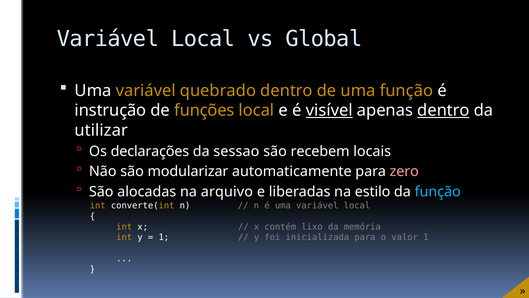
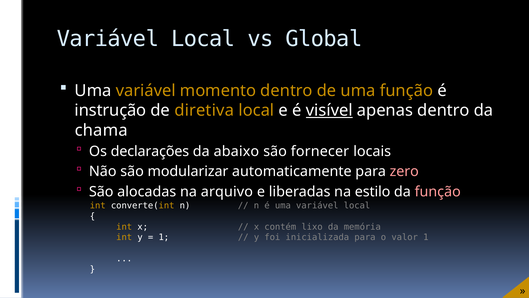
quebrado: quebrado -> momento
funções: funções -> diretiva
dentro at (443, 110) underline: present -> none
utilizar: utilizar -> chama
sessao: sessao -> abaixo
recebem: recebem -> fornecer
função at (438, 191) colour: light blue -> pink
